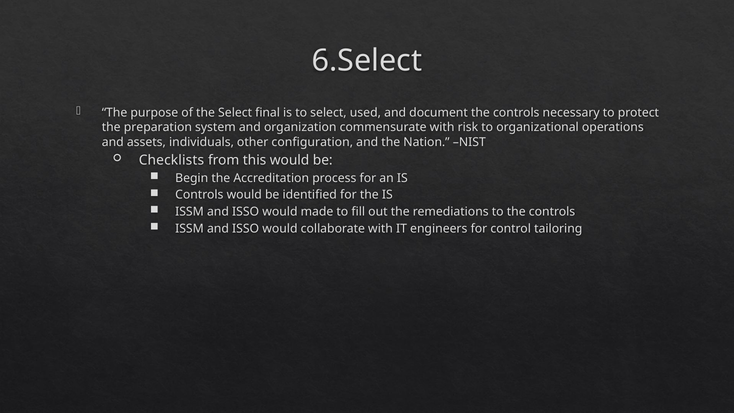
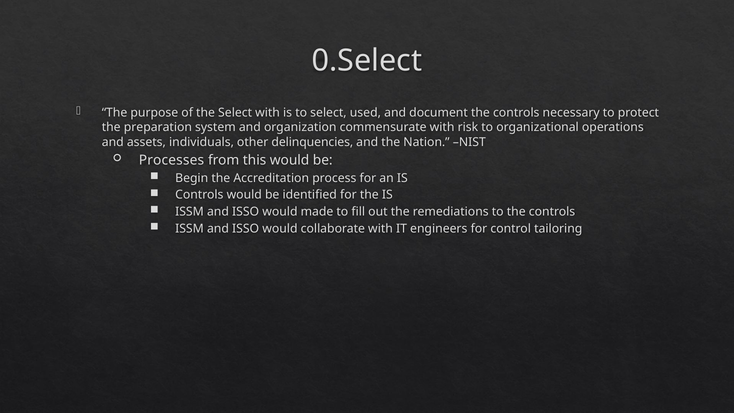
6.Select: 6.Select -> 0.Select
Select final: final -> with
configuration: configuration -> delinquencies
Checklists: Checklists -> Processes
